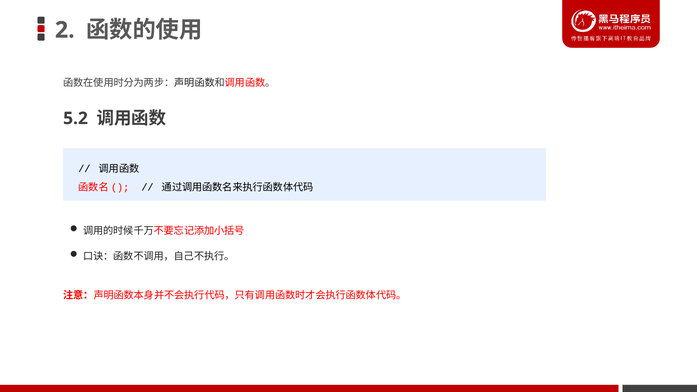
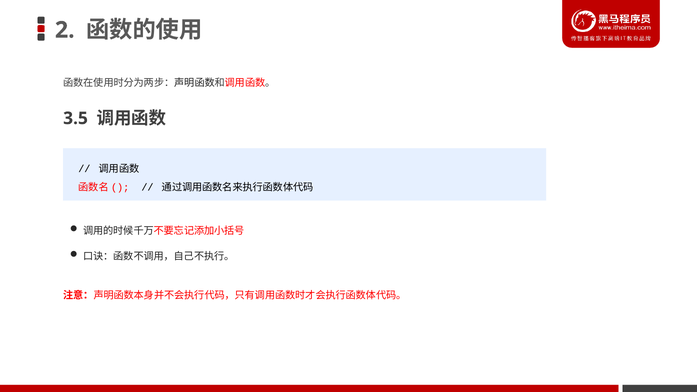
5.2: 5.2 -> 3.5
